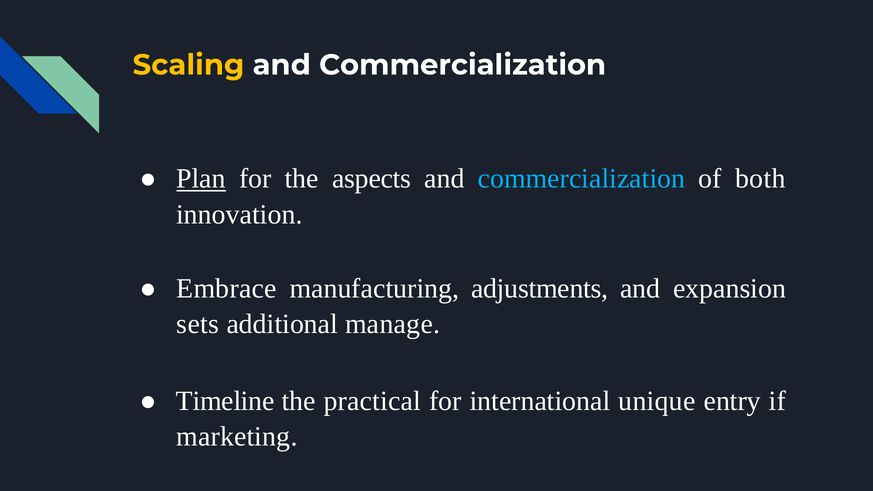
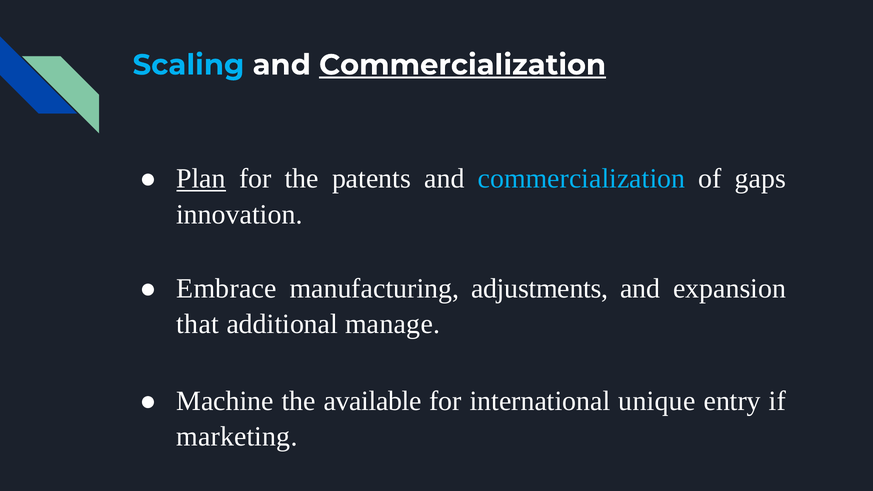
Scaling colour: yellow -> light blue
Commercialization at (463, 65) underline: none -> present
aspects: aspects -> patents
both: both -> gaps
sets: sets -> that
Timeline: Timeline -> Machine
practical: practical -> available
